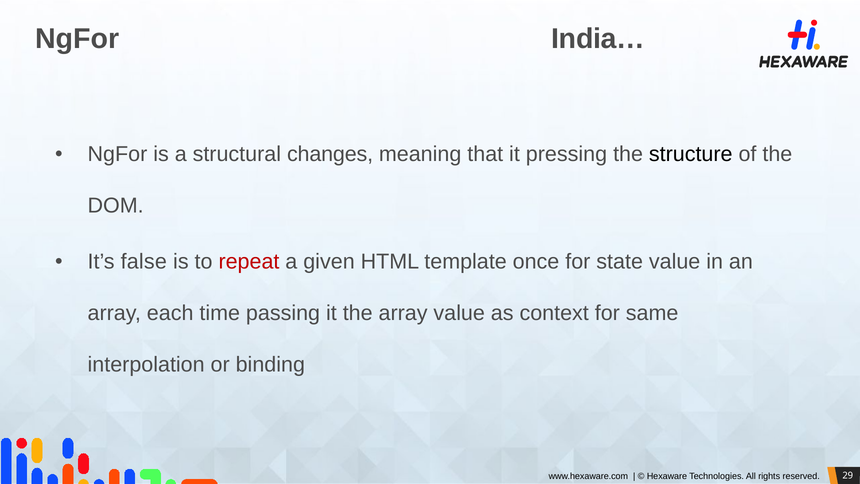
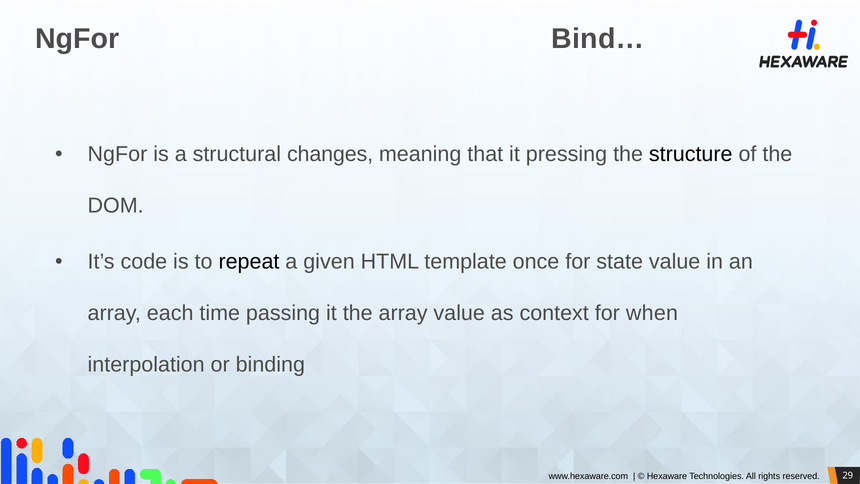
India…: India… -> Bind…
false: false -> code
repeat colour: red -> black
same: same -> when
